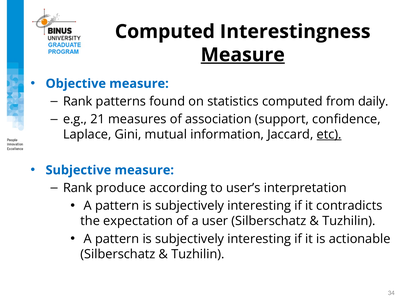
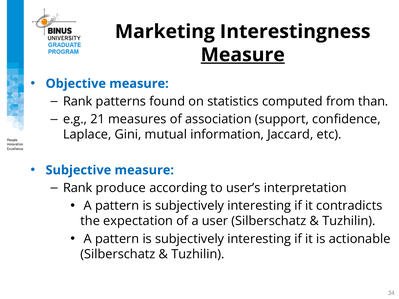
Computed at (165, 32): Computed -> Marketing
daily: daily -> than
etc underline: present -> none
